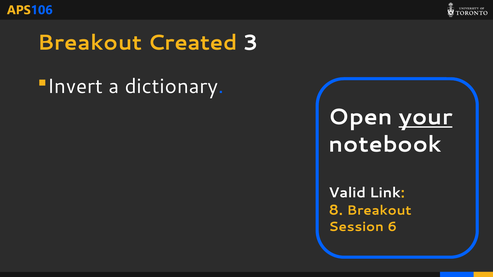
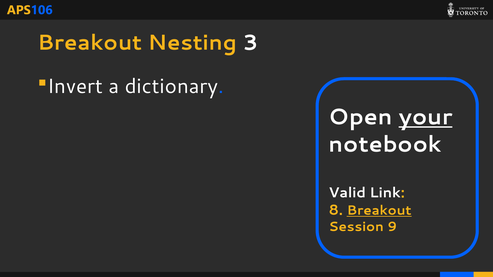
Created: Created -> Nesting
Breakout at (379, 211) underline: none -> present
6: 6 -> 9
